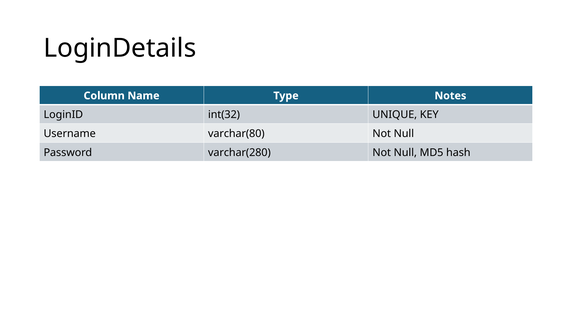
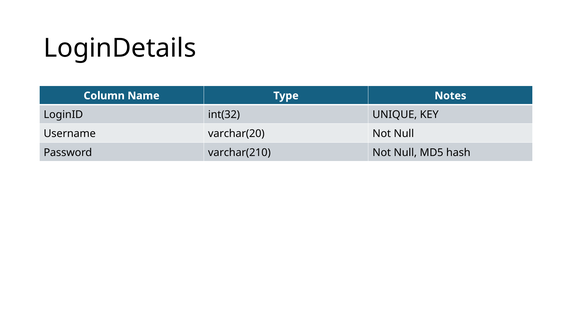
varchar(80: varchar(80 -> varchar(20
varchar(280: varchar(280 -> varchar(210
